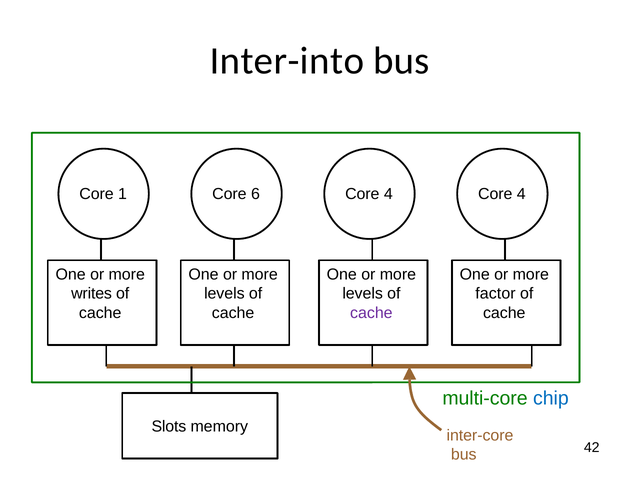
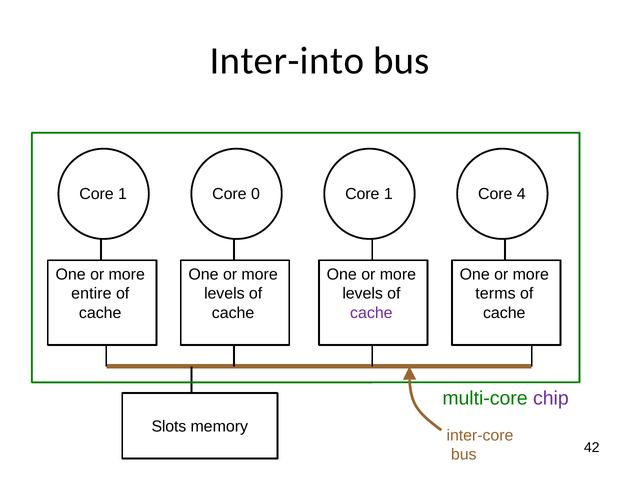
6: 6 -> 0
4 at (388, 194): 4 -> 1
writes: writes -> entire
factor: factor -> terms
chip colour: blue -> purple
